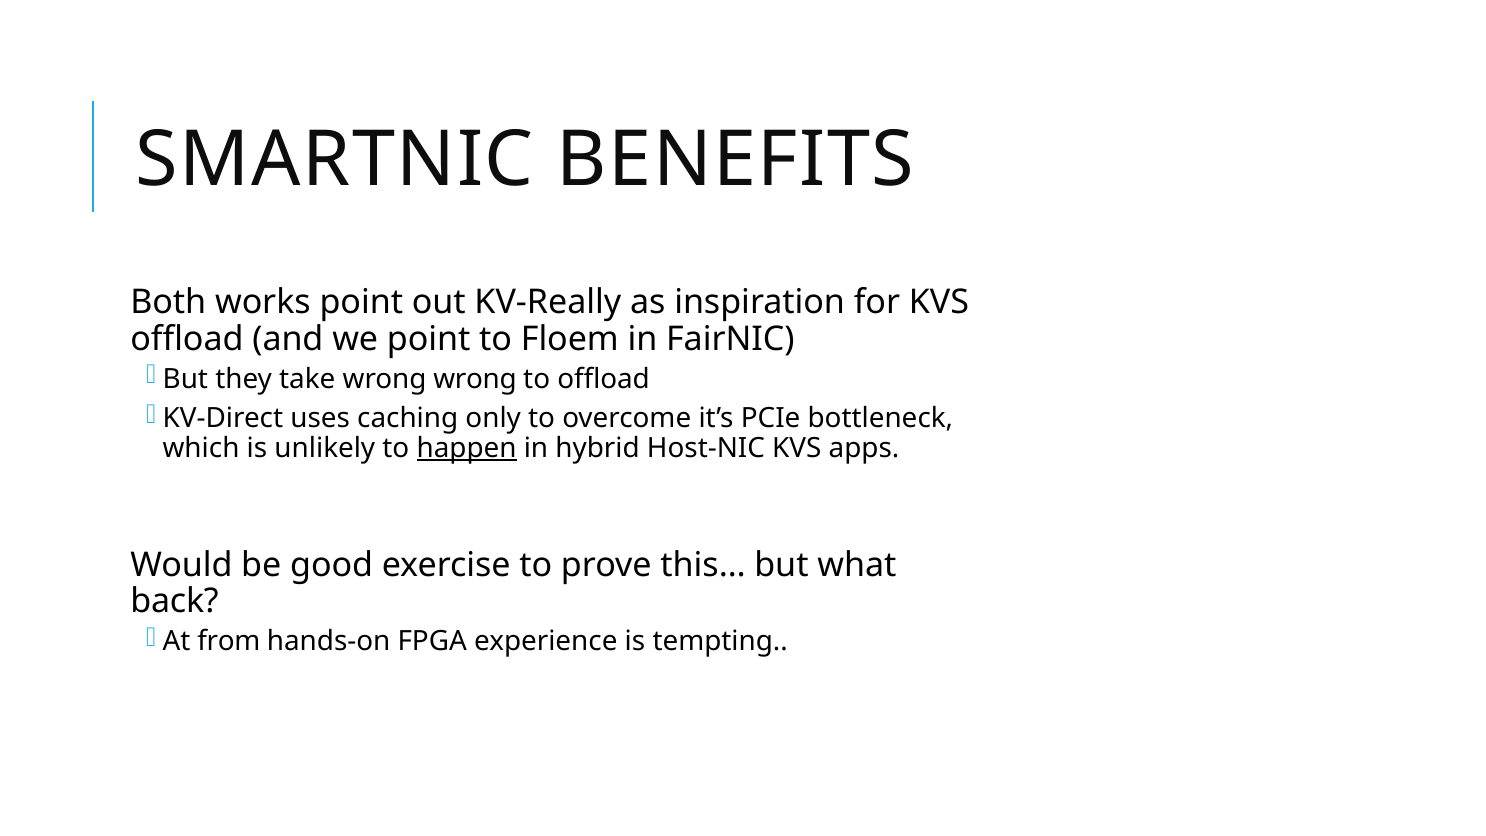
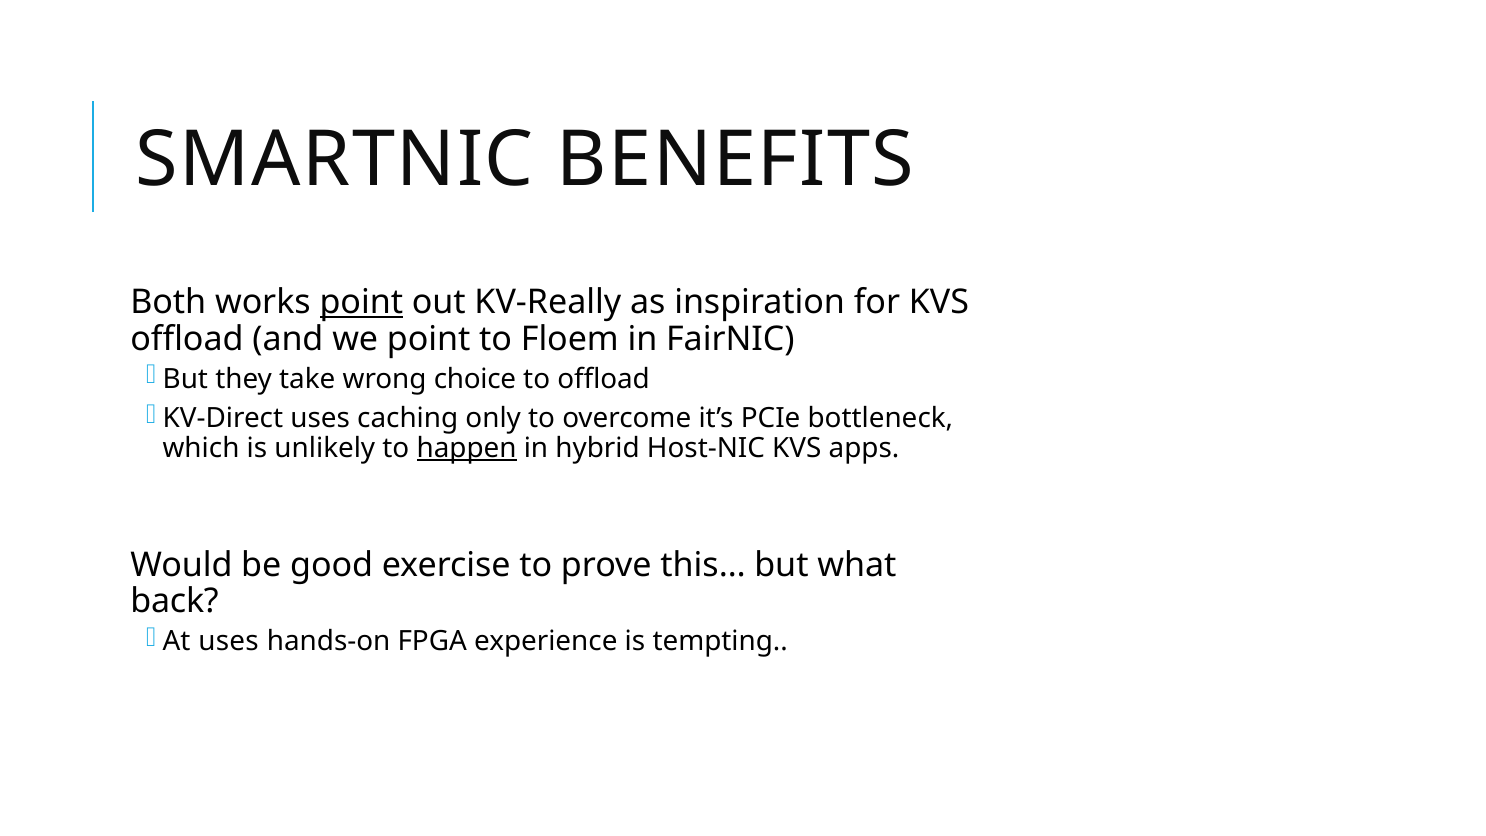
point at (361, 302) underline: none -> present
wrong wrong: wrong -> choice
At from: from -> uses
